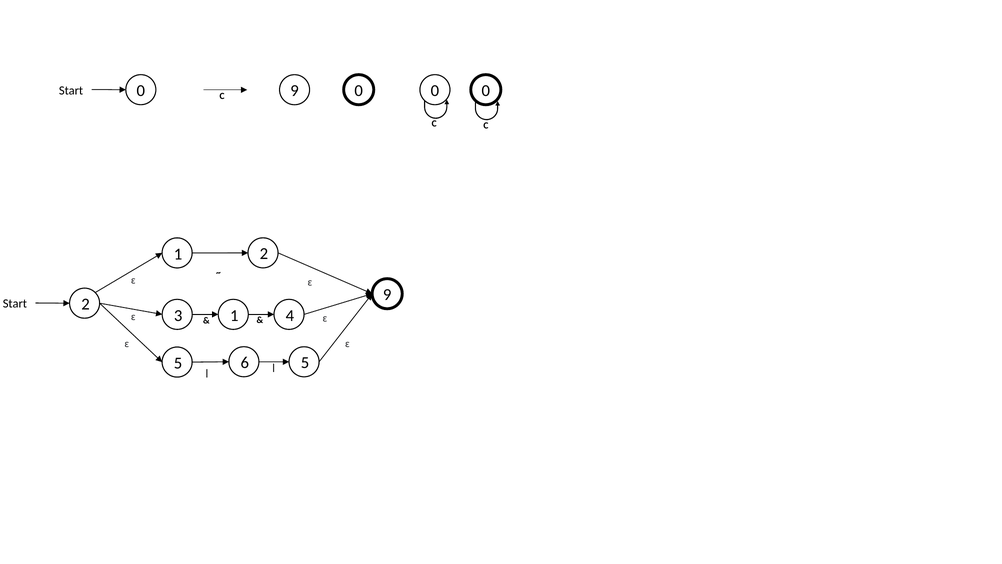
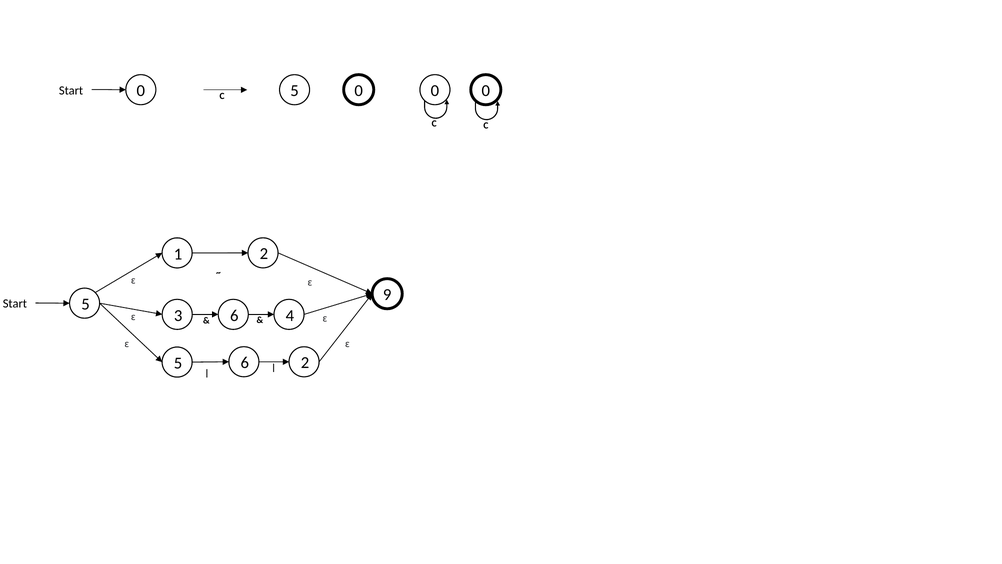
0 9: 9 -> 5
Start 2: 2 -> 5
1 at (234, 315): 1 -> 6
5 at (305, 363): 5 -> 2
